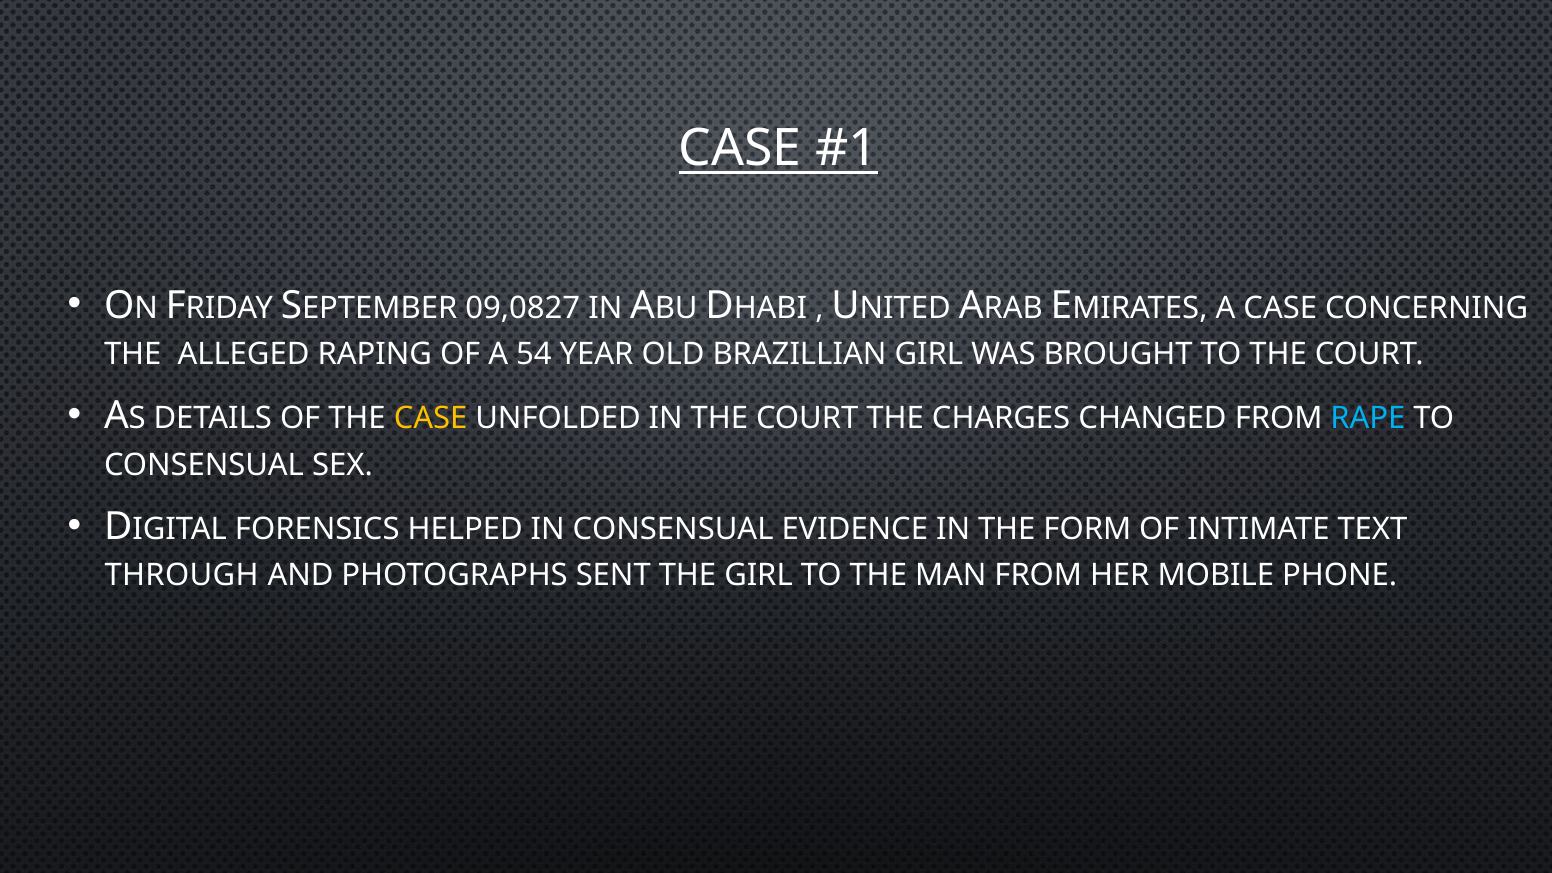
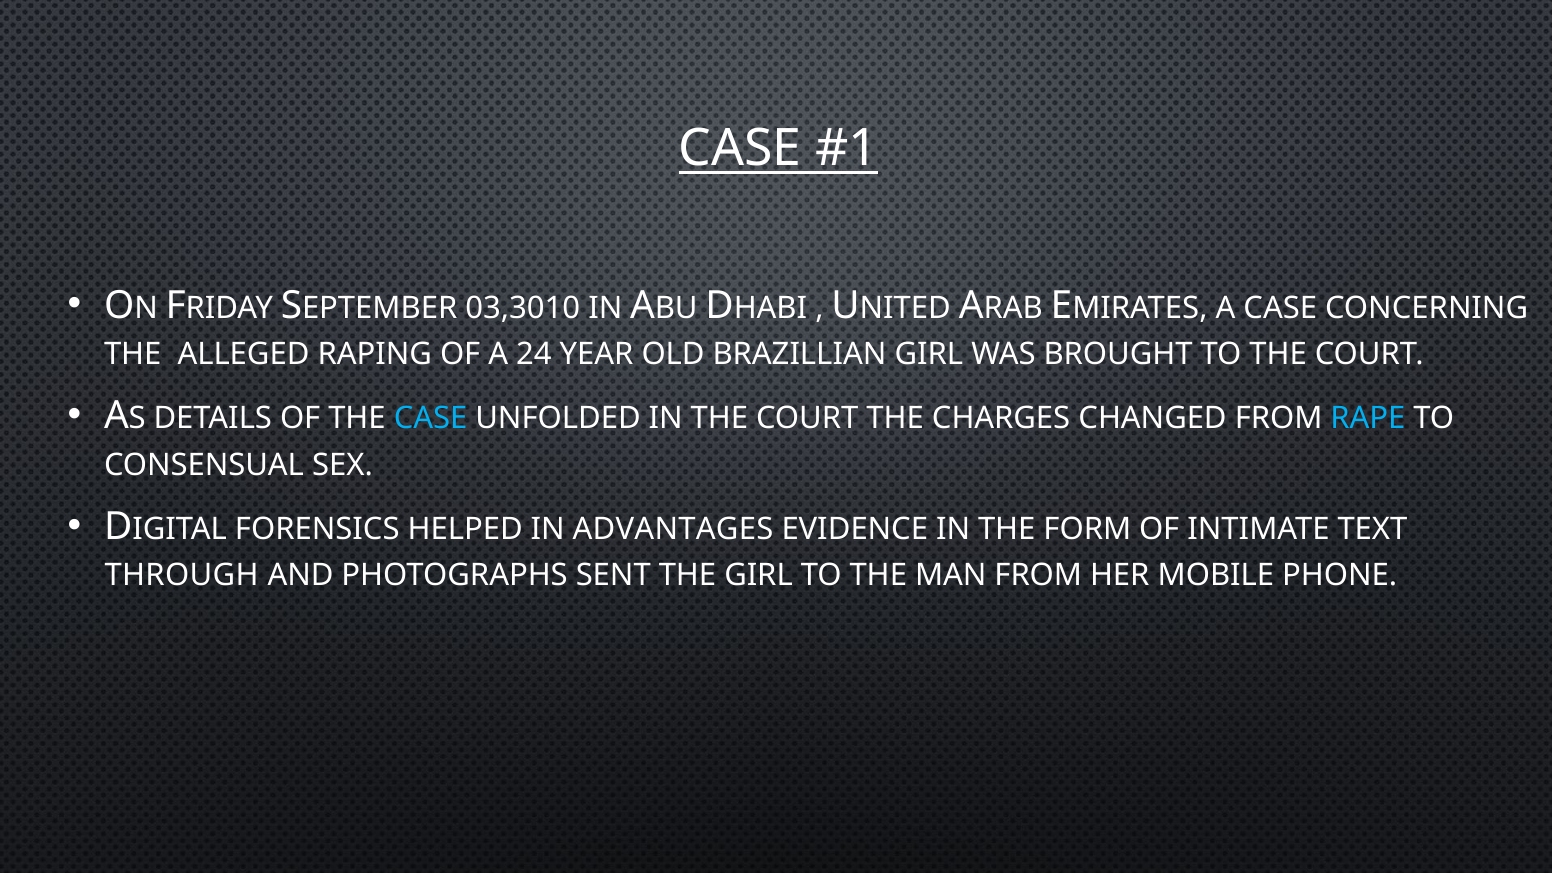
09,0827: 09,0827 -> 03,3010
54: 54 -> 24
CASE at (431, 418) colour: yellow -> light blue
IN CONSENSUAL: CONSENSUAL -> ADVANTAGES
